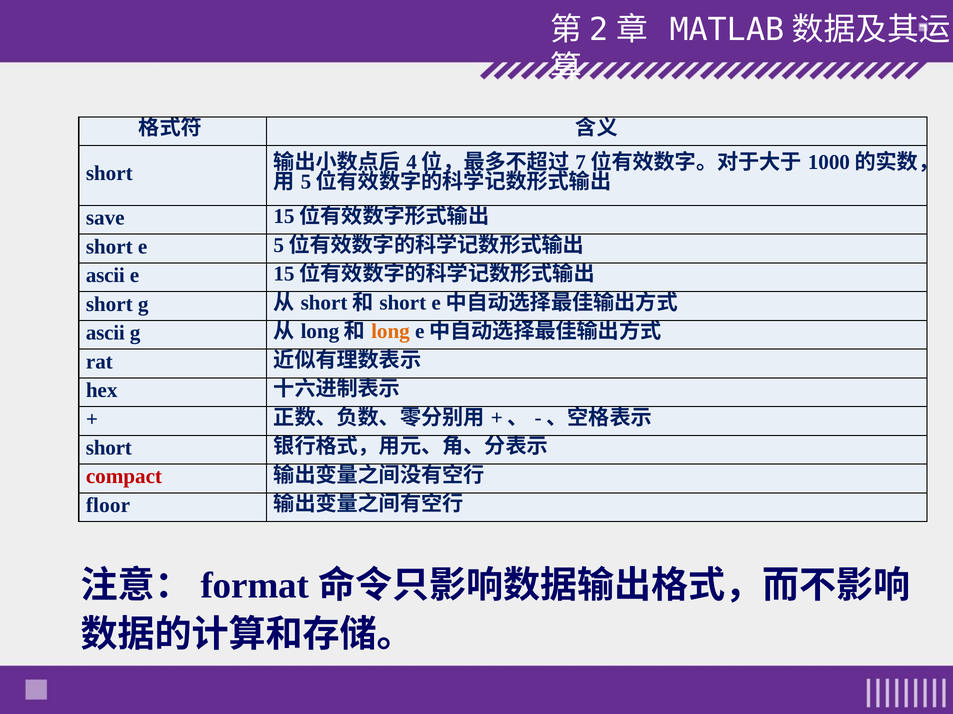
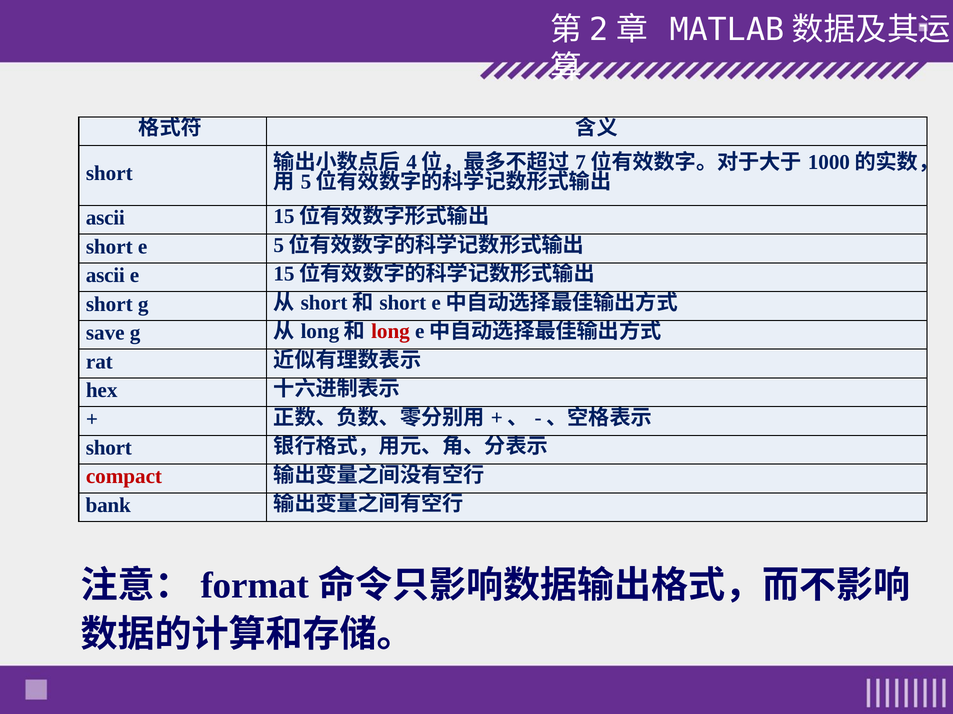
save at (105, 218): save -> ascii
ascii at (105, 333): ascii -> save
long colour: orange -> red
floor: floor -> bank
